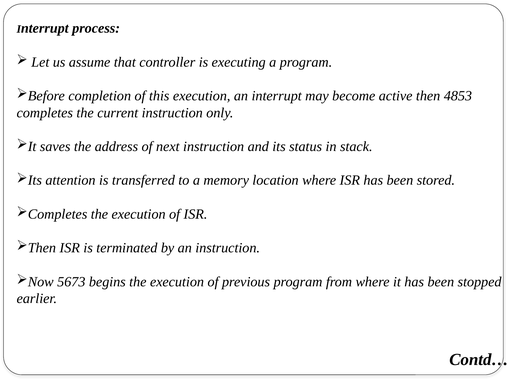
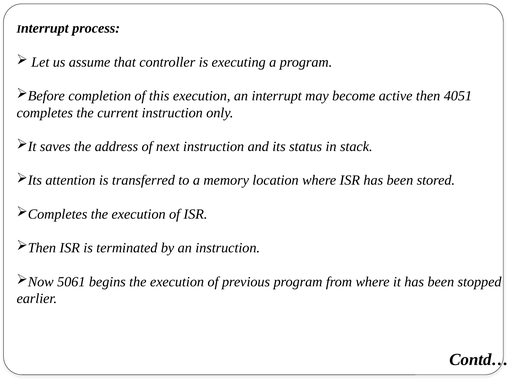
4853: 4853 -> 4051
5673: 5673 -> 5061
